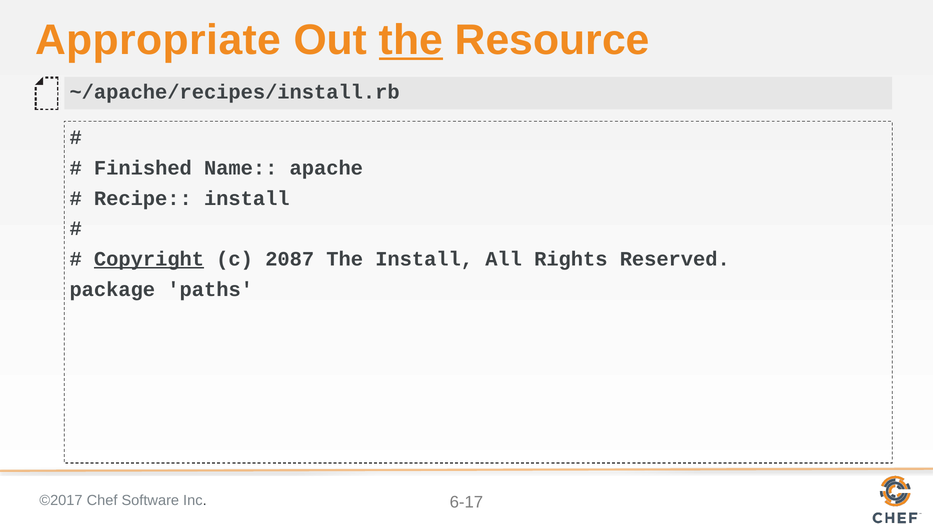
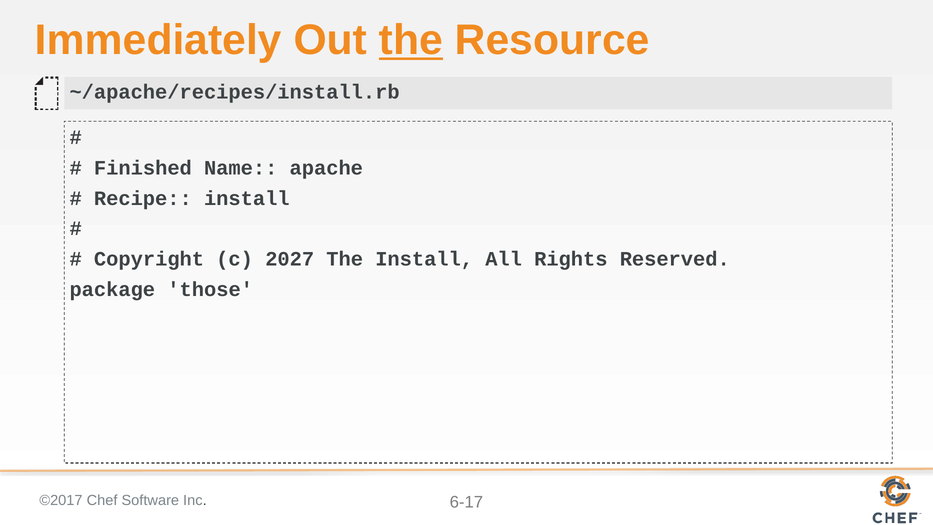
Appropriate: Appropriate -> Immediately
Copyright underline: present -> none
2087: 2087 -> 2027
paths: paths -> those
